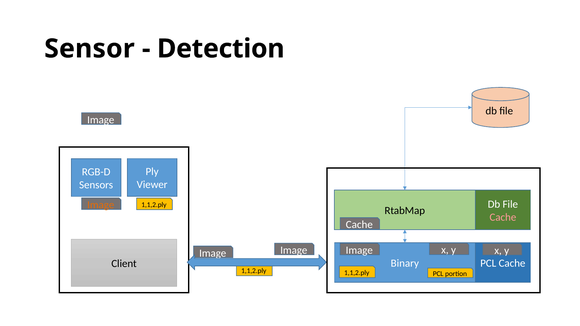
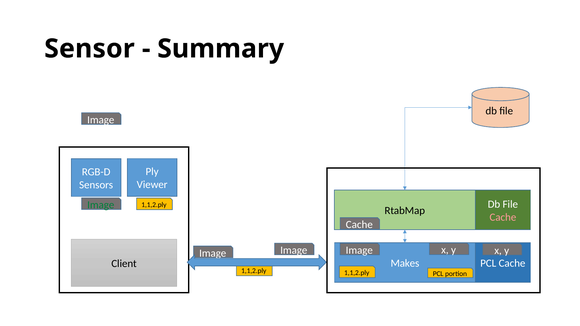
Detection: Detection -> Summary
Image at (101, 205) colour: orange -> green
Binary: Binary -> Makes
